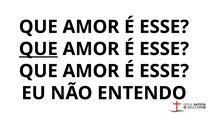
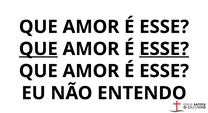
ESSE at (164, 49) underline: none -> present
